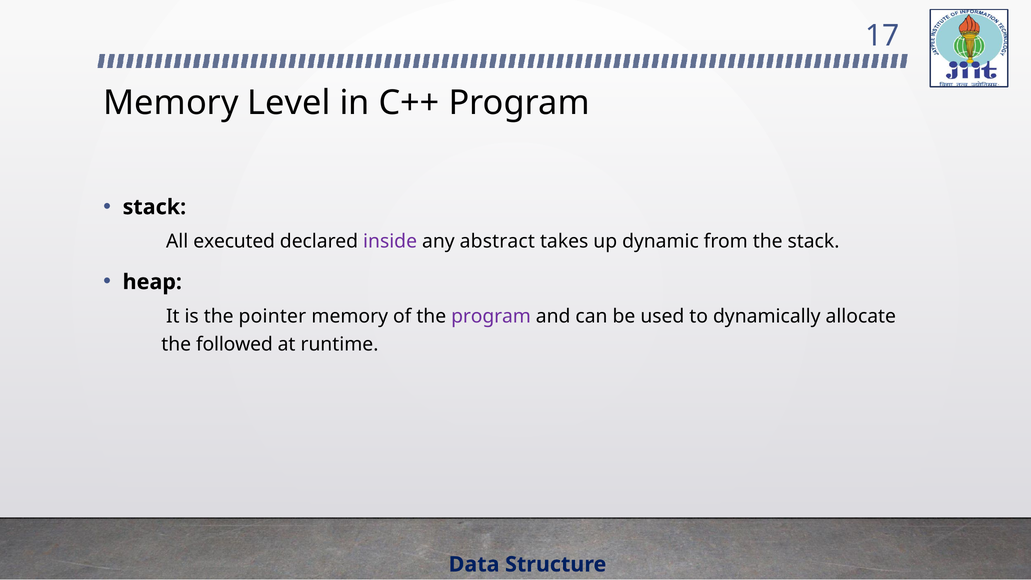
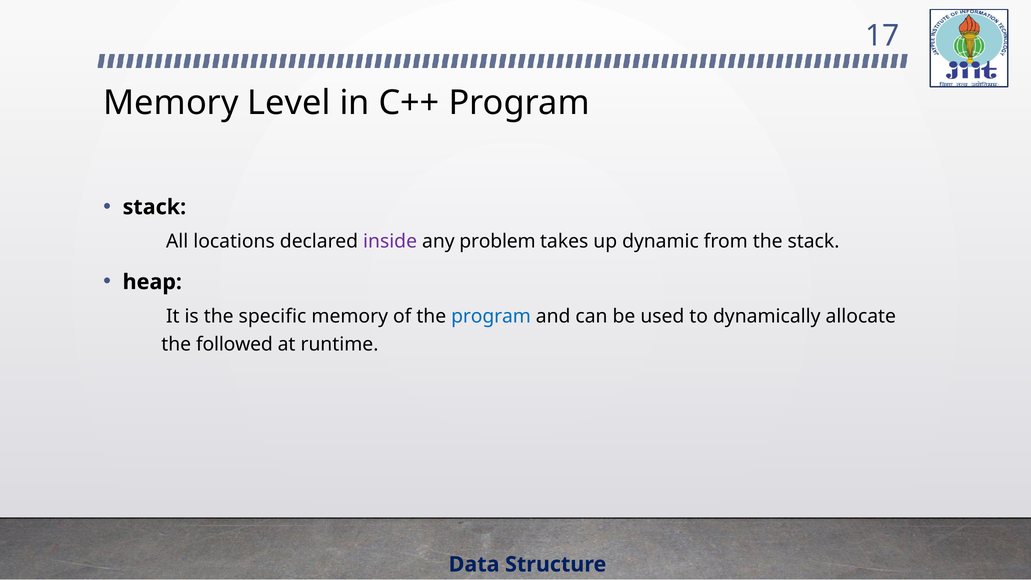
executed: executed -> locations
abstract: abstract -> problem
pointer: pointer -> specific
program at (491, 316) colour: purple -> blue
